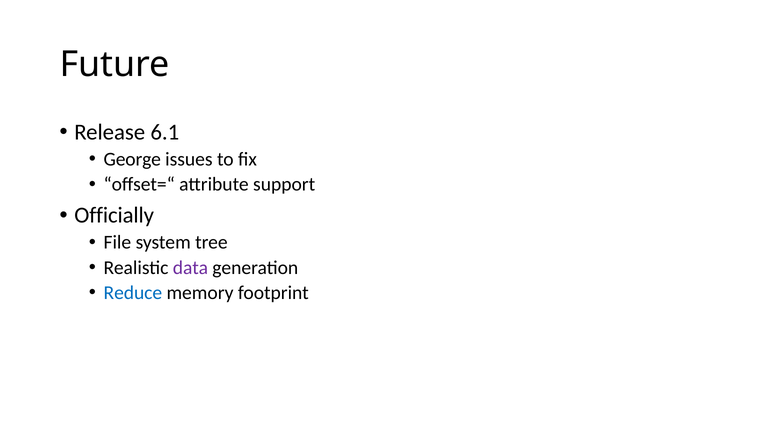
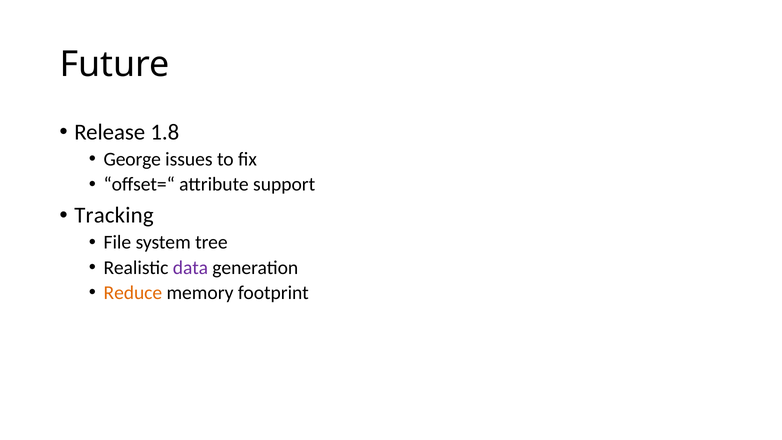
6.1: 6.1 -> 1.8
Officially: Officially -> Tracking
Reduce colour: blue -> orange
